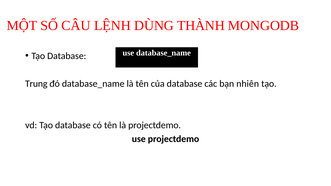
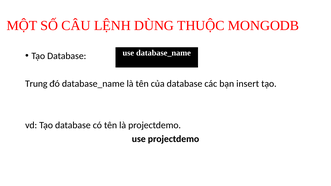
THÀNH: THÀNH -> THUỘC
nhiên: nhiên -> insert
